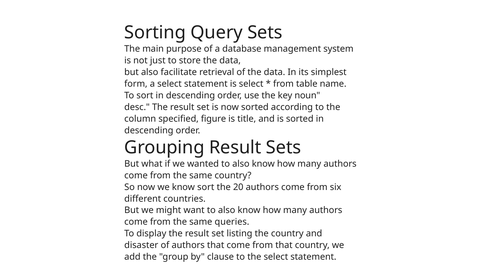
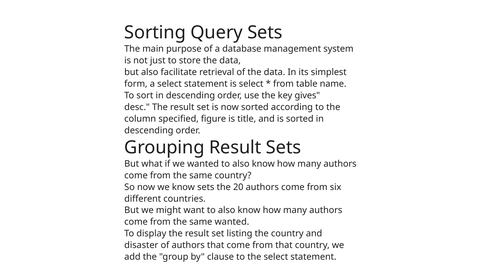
noun: noun -> gives
know sort: sort -> sets
same queries: queries -> wanted
